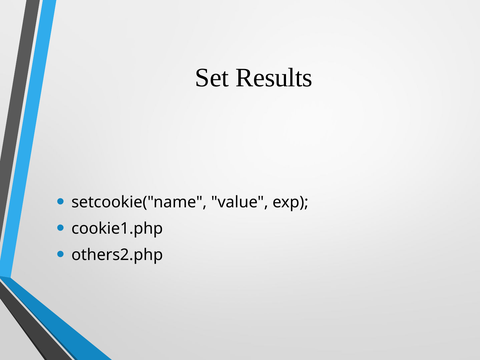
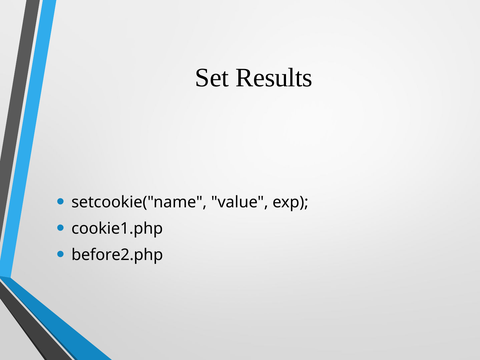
others2.php: others2.php -> before2.php
